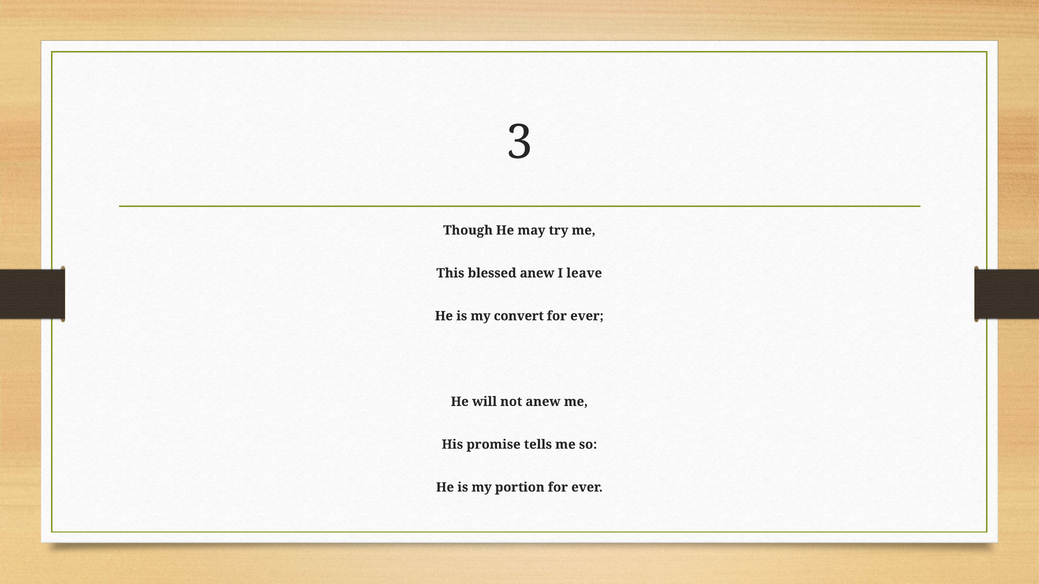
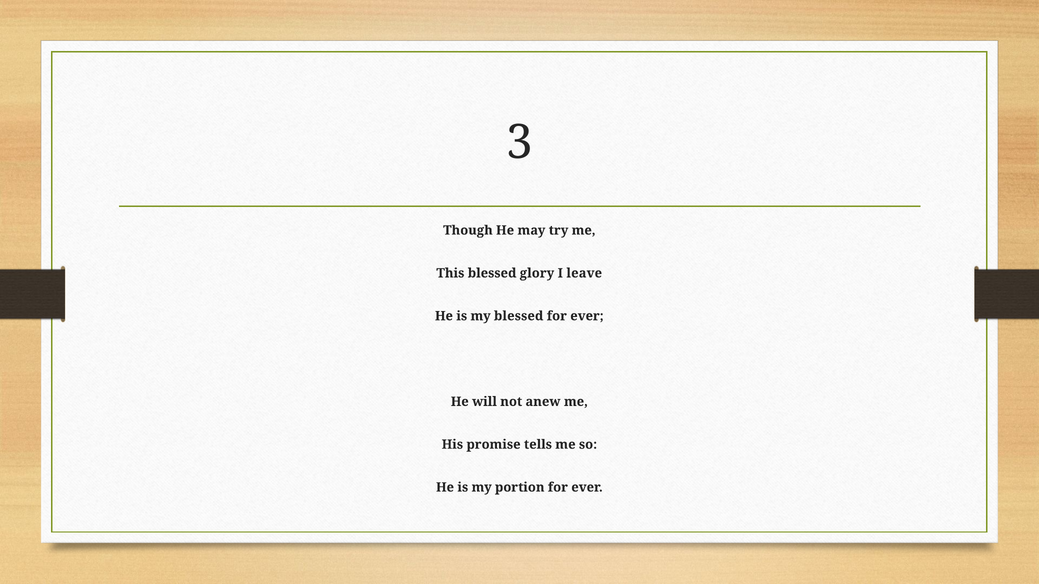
blessed anew: anew -> glory
my convert: convert -> blessed
